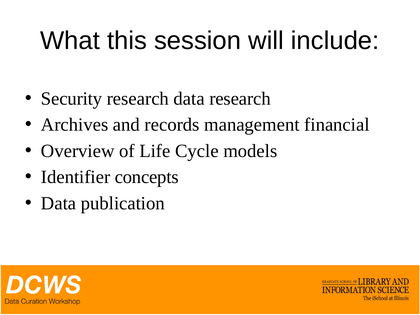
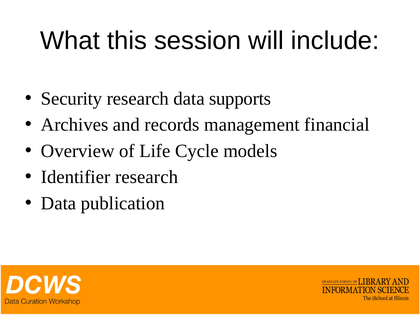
data research: research -> supports
Identifier concepts: concepts -> research
